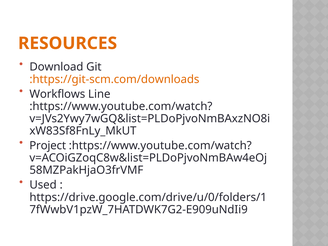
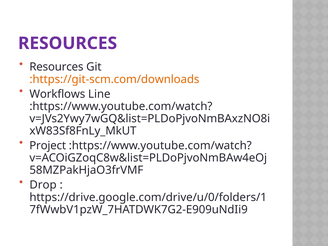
RESOURCES at (68, 43) colour: orange -> purple
Download at (56, 67): Download -> Resources
Used: Used -> Drop
